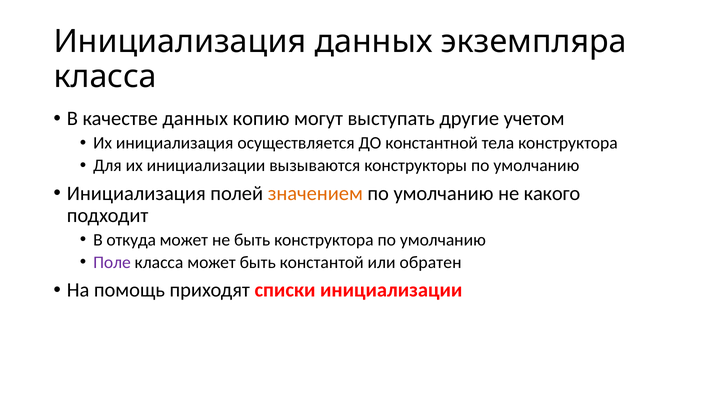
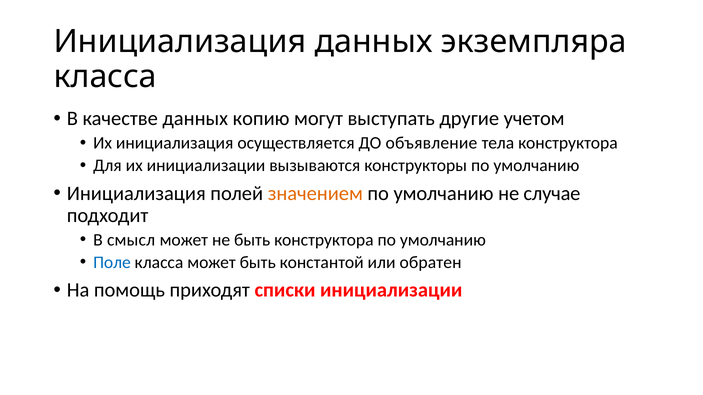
константной: константной -> объявление
какого: какого -> случае
откуда: откуда -> смысл
Поле colour: purple -> blue
